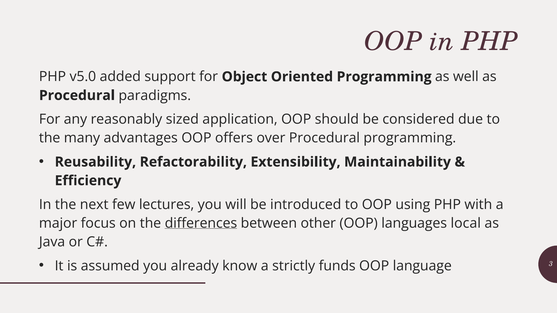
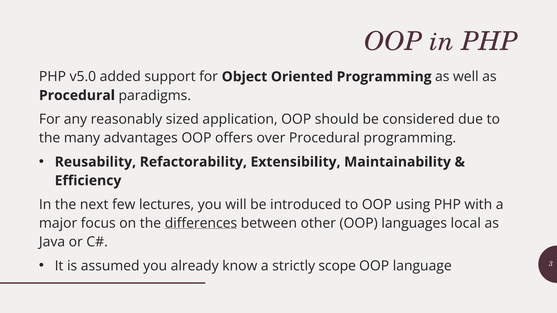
funds: funds -> scope
